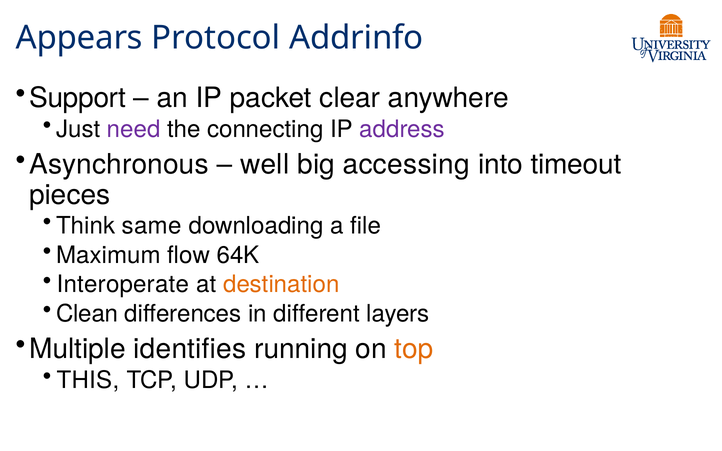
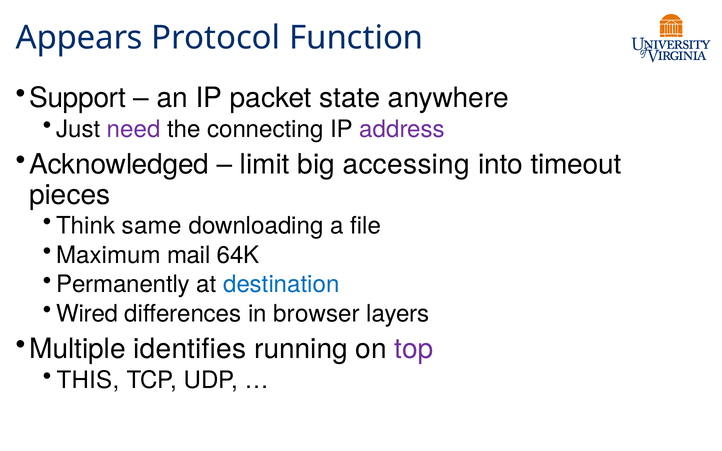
Addrinfo: Addrinfo -> Function
clear: clear -> state
Asynchronous: Asynchronous -> Acknowledged
well: well -> limit
flow: flow -> mail
Interoperate: Interoperate -> Permanently
destination colour: orange -> blue
Clean: Clean -> Wired
different: different -> browser
top colour: orange -> purple
